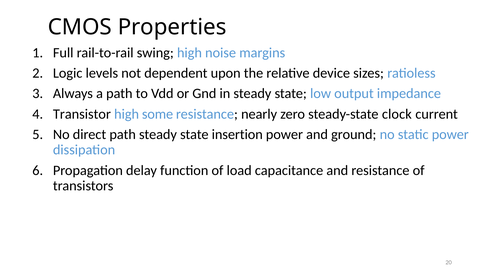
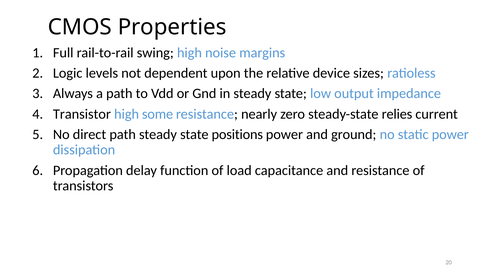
clock: clock -> relies
insertion: insertion -> positions
